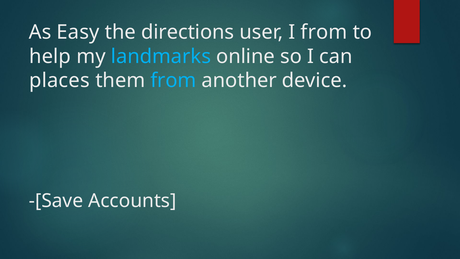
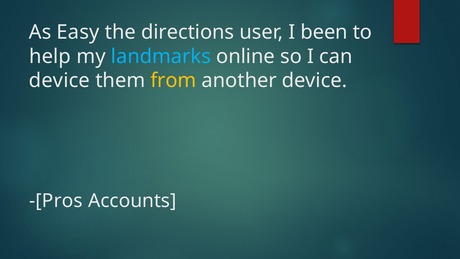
I from: from -> been
places at (59, 81): places -> device
from at (173, 81) colour: light blue -> yellow
-[Save: -[Save -> -[Pros
